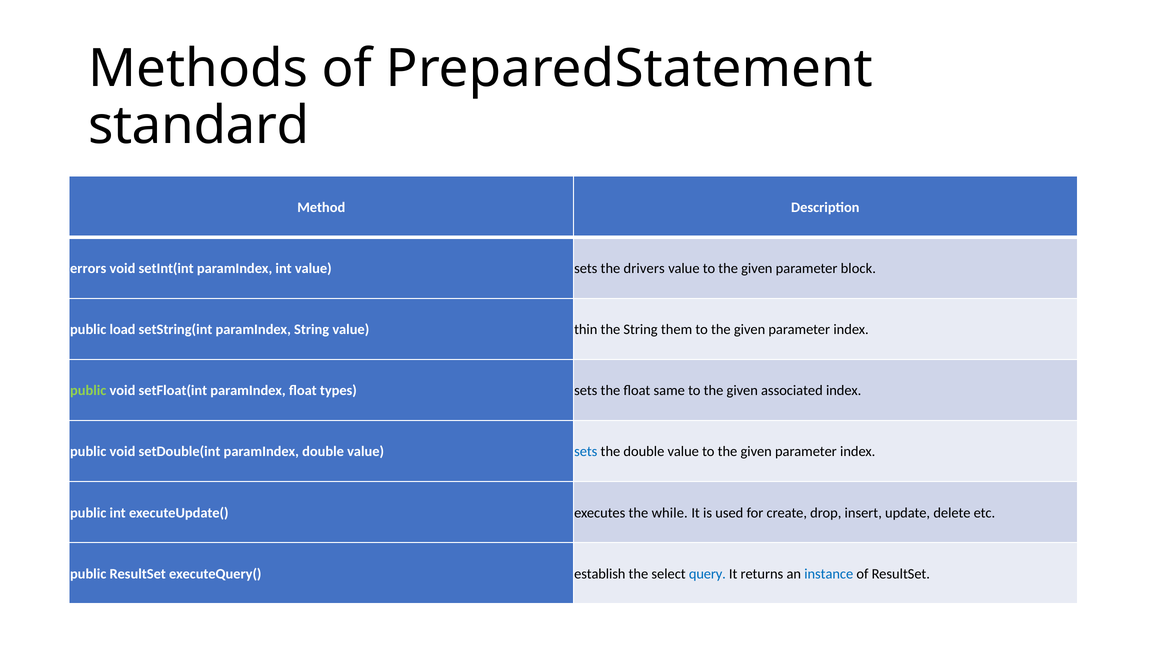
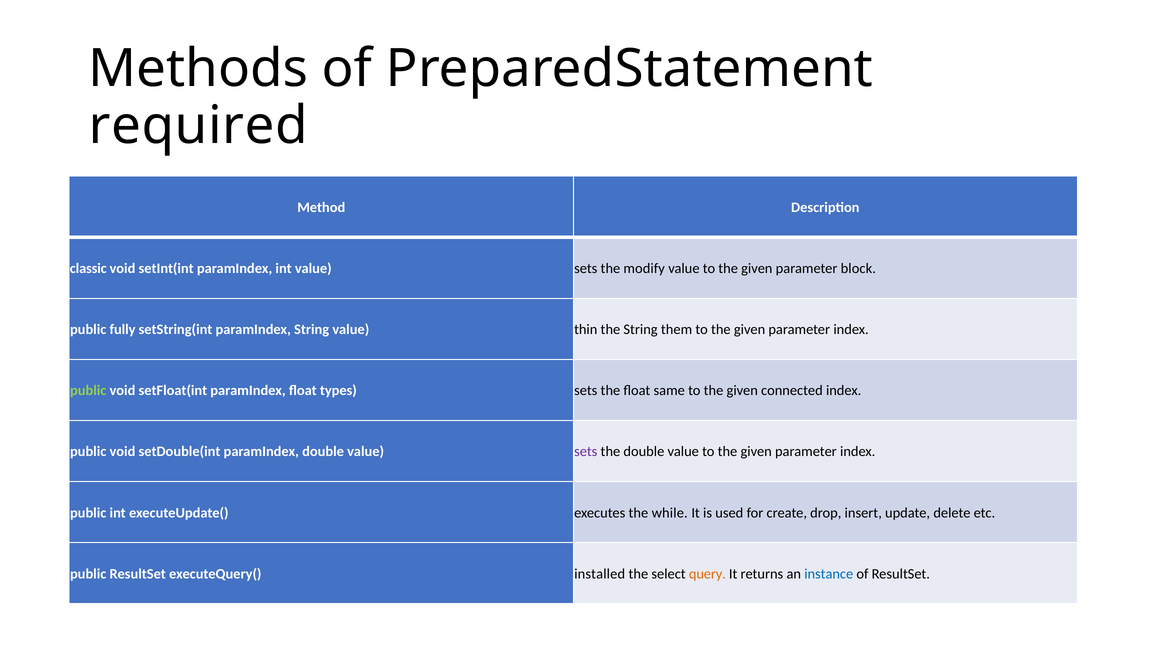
standard: standard -> required
errors: errors -> classic
drivers: drivers -> modify
load: load -> fully
associated: associated -> connected
sets at (586, 452) colour: blue -> purple
establish: establish -> installed
query colour: blue -> orange
